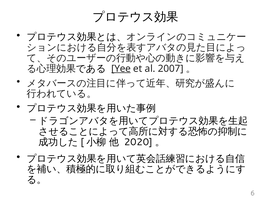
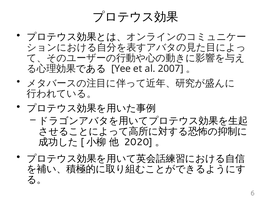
Yee underline: present -> none
